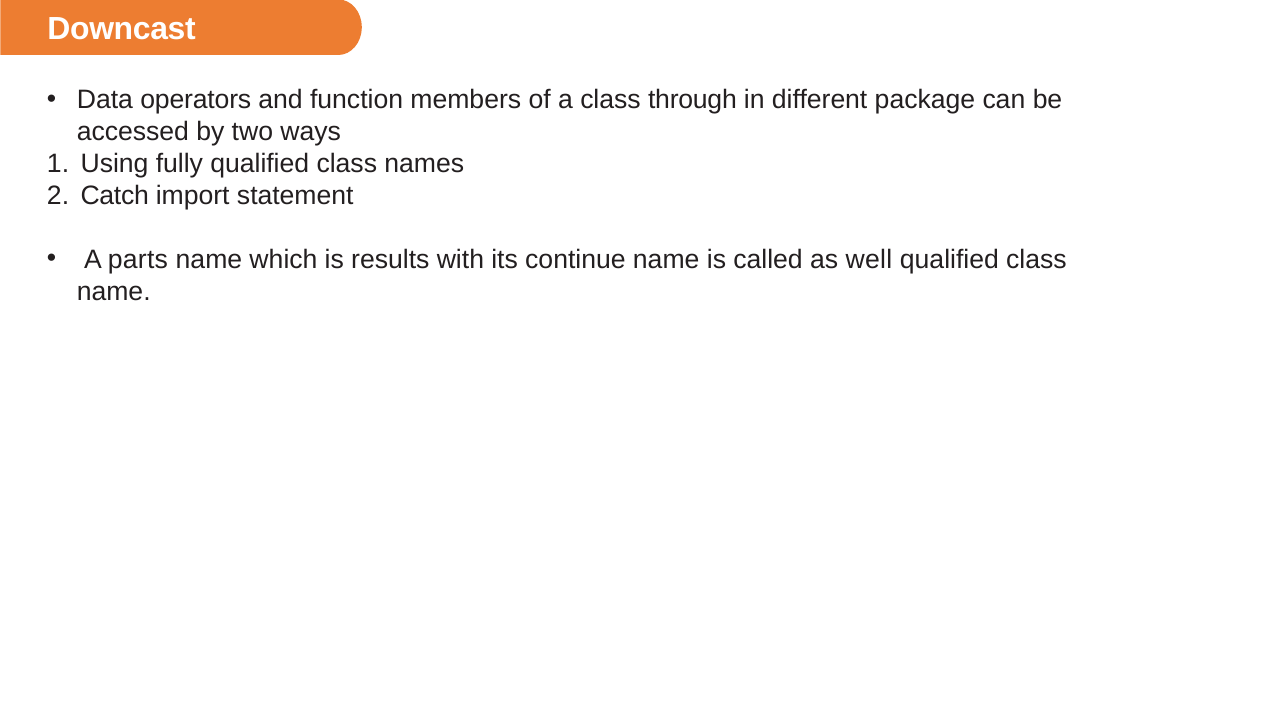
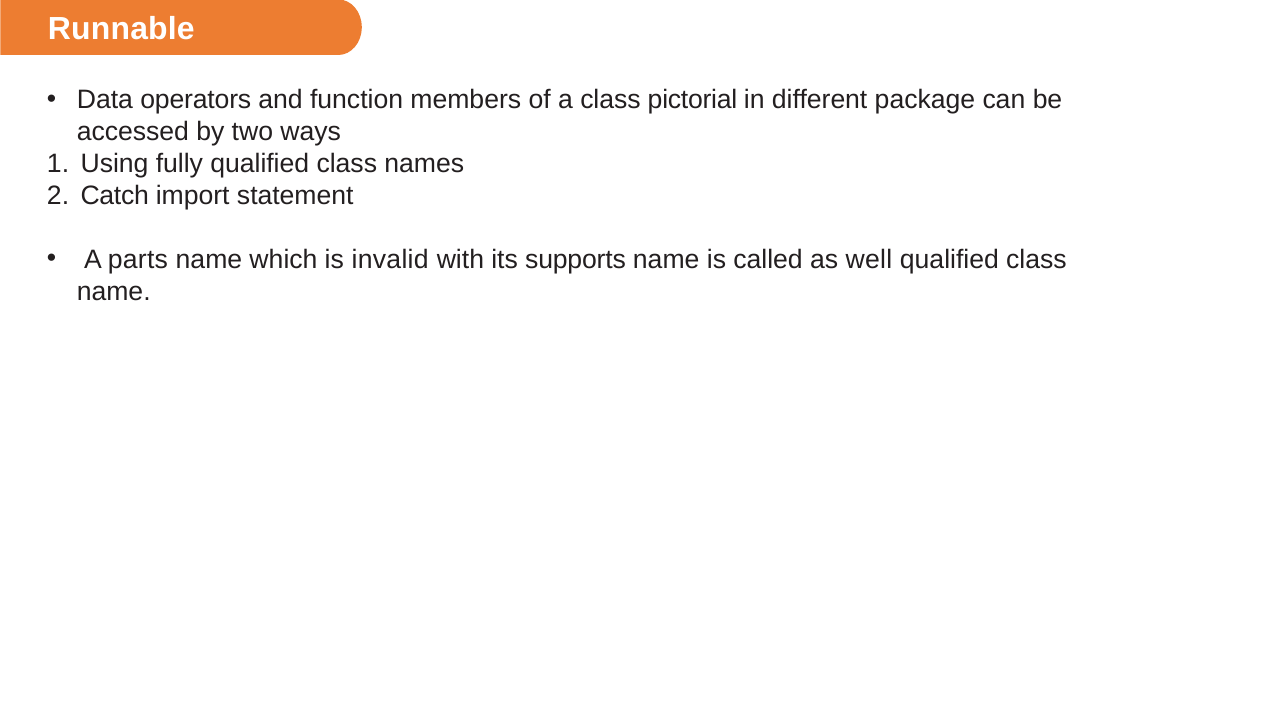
Downcast: Downcast -> Runnable
through: through -> pictorial
results: results -> invalid
continue: continue -> supports
